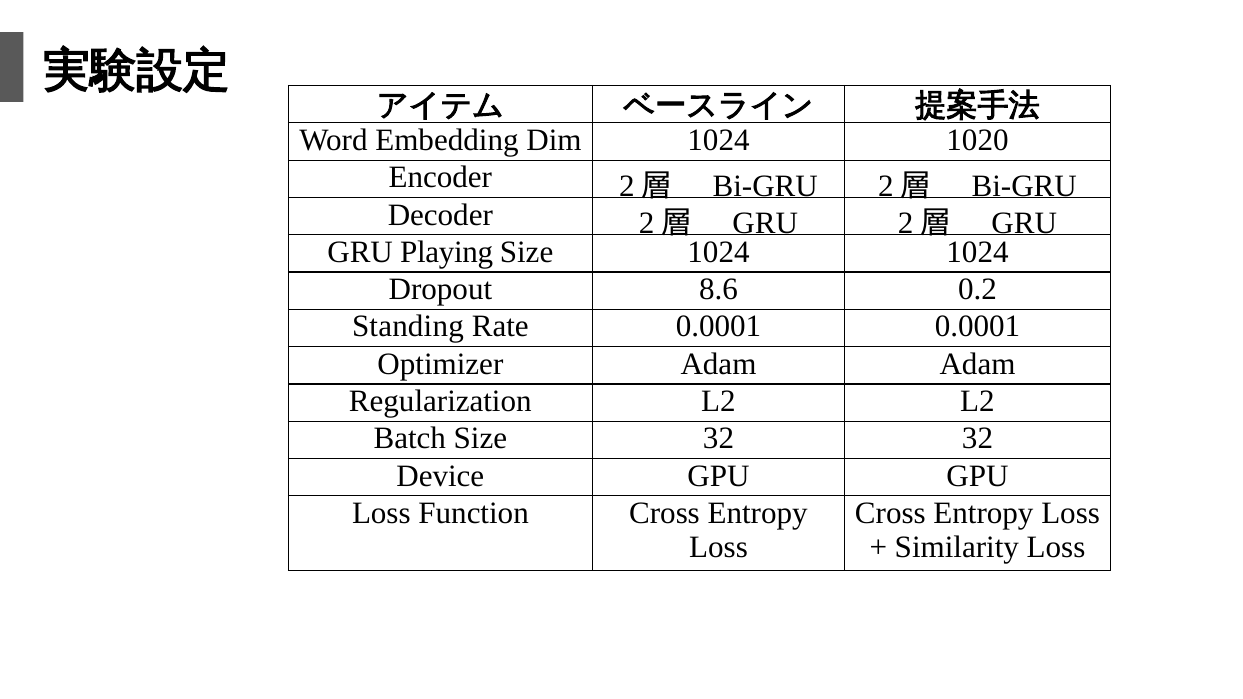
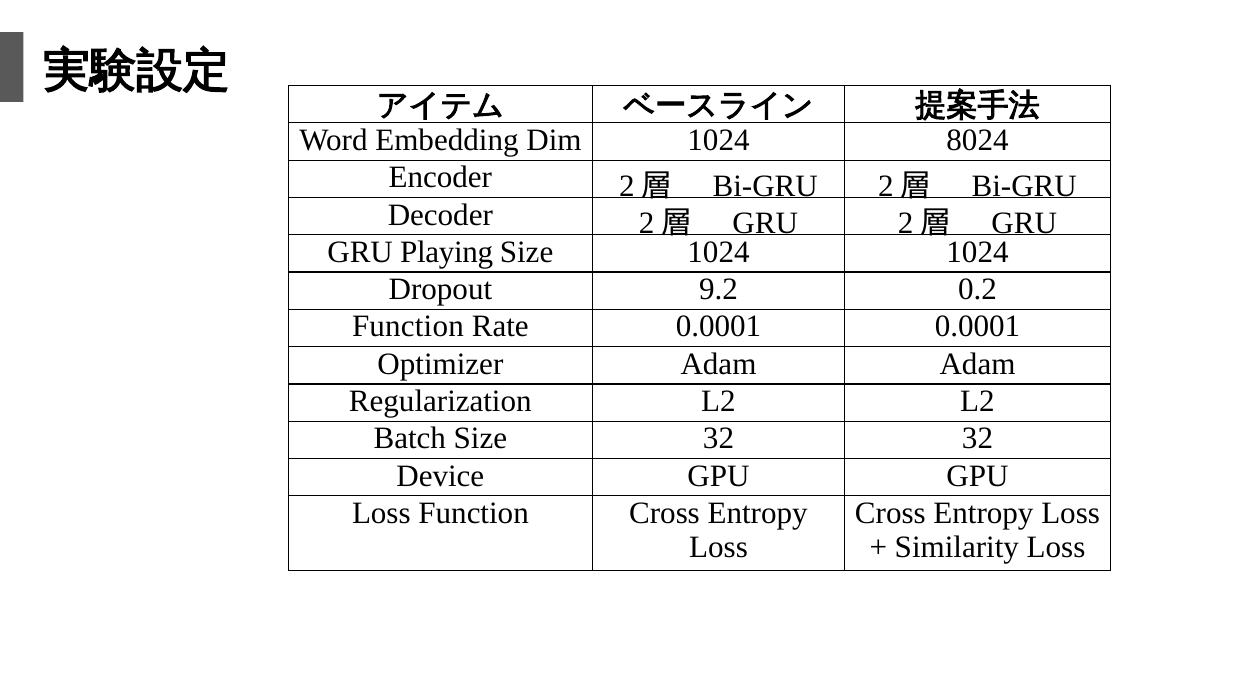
1020: 1020 -> 8024
8.6: 8.6 -> 9.2
Standing at (408, 327): Standing -> Function
